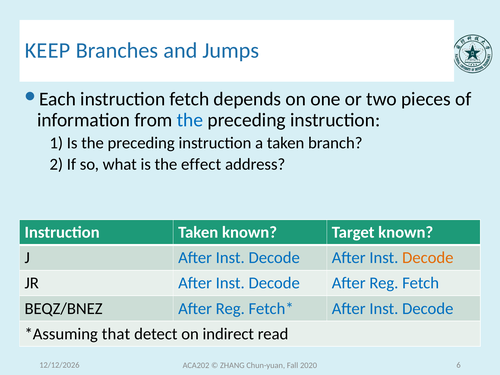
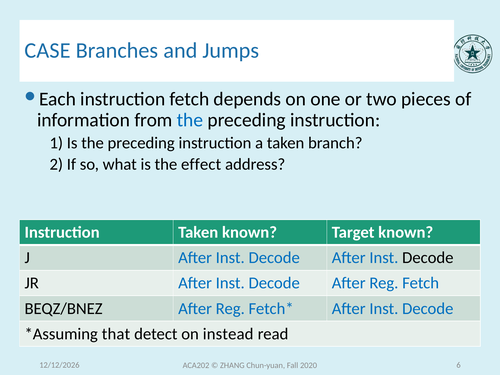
KEEP: KEEP -> CASE
Decode at (428, 258) colour: orange -> black
indirect: indirect -> instead
